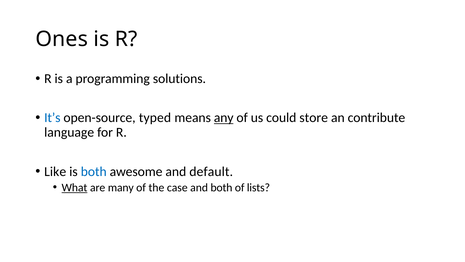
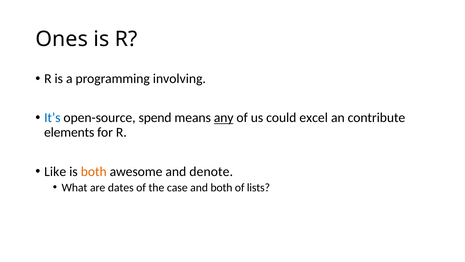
solutions: solutions -> involving
typed: typed -> spend
store: store -> excel
language: language -> elements
both at (94, 171) colour: blue -> orange
default: default -> denote
What underline: present -> none
many: many -> dates
